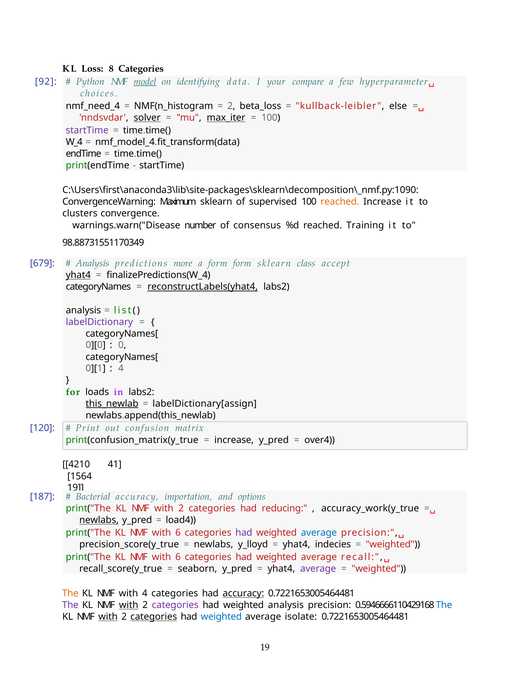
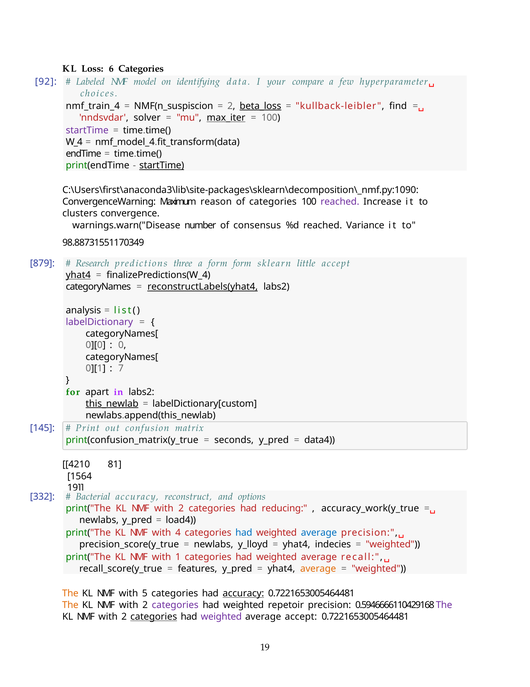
8: 8 -> 6
Python: Python -> Labeled
model underline: present -> none
nmf_need_4: nmf_need_4 -> nmf_train_4
NMF(n_histogram: NMF(n_histogram -> NMF(n_suspiscion
beta_loss underline: none -> present
else: else -> find
solver underline: present -> none
startTime at (162, 165) underline: none -> present
Maximum sklearn: sklearn -> reason
of supervised: supervised -> categories
reached at (340, 201) colour: orange -> purple
Training: Training -> Variance
679: 679 -> 879
Analysis at (92, 263): Analysis -> Research
more: more -> three
class: class -> little
4 at (121, 368): 4 -> 7
loads: loads -> apart
labelDictionary[assign: labelDictionary[assign -> labelDictionary[custom
120: 120 -> 145
increase at (234, 439): increase -> seconds
over4: over4 -> data4
41: 41 -> 81
187: 187 -> 332
importation: importation -> reconstruct
newlabs at (99, 519) underline: present -> none
6 at (178, 532): 6 -> 4
had at (244, 532) colour: purple -> blue
6 at (178, 556): 6 -> 1
seaborn: seaborn -> features
average at (318, 568) colour: purple -> orange
with 4: 4 -> 5
The at (70, 604) colour: purple -> orange
with at (129, 604) underline: present -> none
weighted analysis: analysis -> repetoir
The at (444, 604) colour: blue -> purple
with at (108, 616) underline: present -> none
weighted at (221, 616) colour: blue -> purple
average isolate: isolate -> accept
